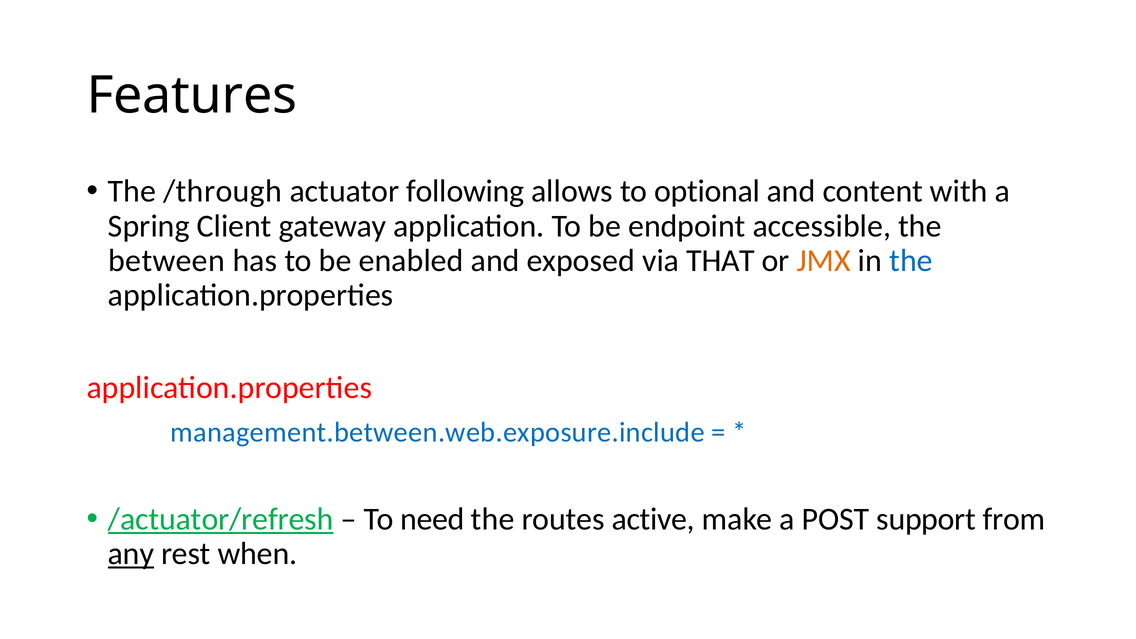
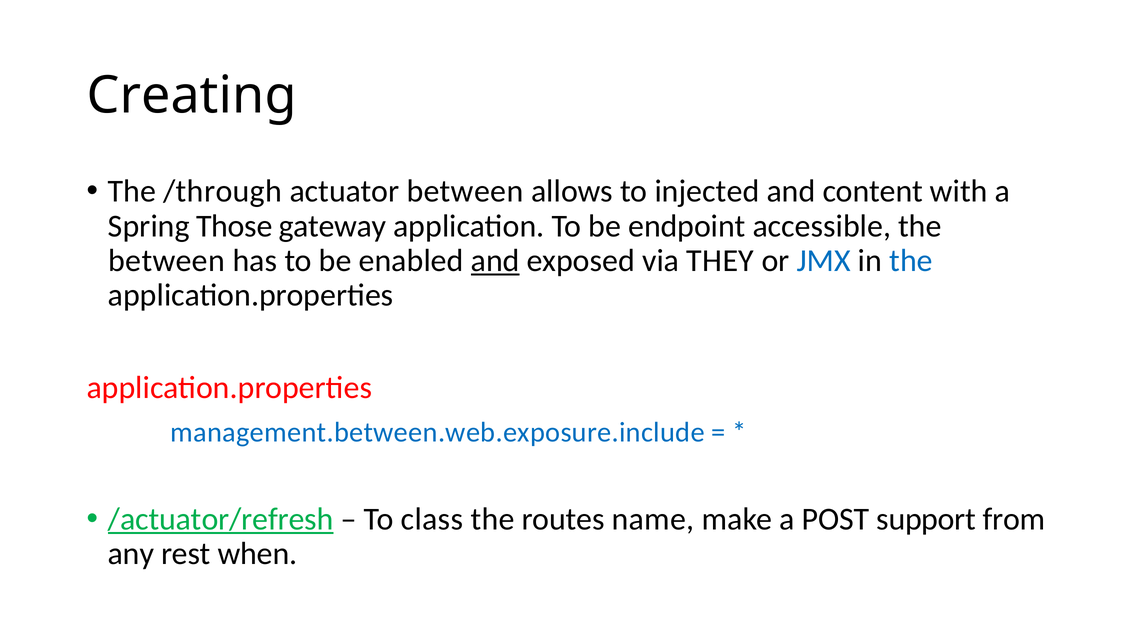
Features: Features -> Creating
actuator following: following -> between
optional: optional -> injected
Client: Client -> Those
and at (495, 261) underline: none -> present
THAT: THAT -> THEY
JMX colour: orange -> blue
need: need -> class
active: active -> name
any underline: present -> none
